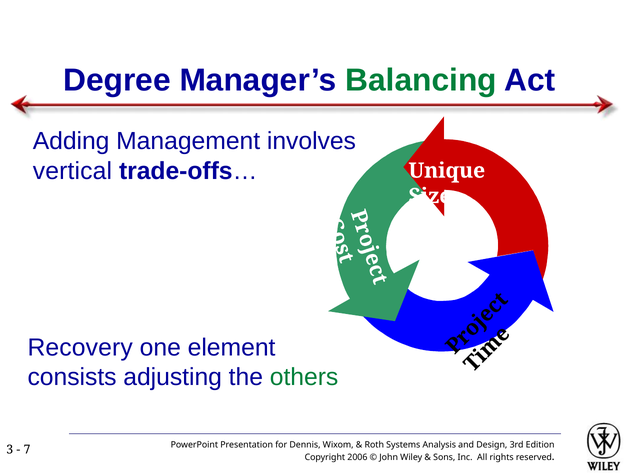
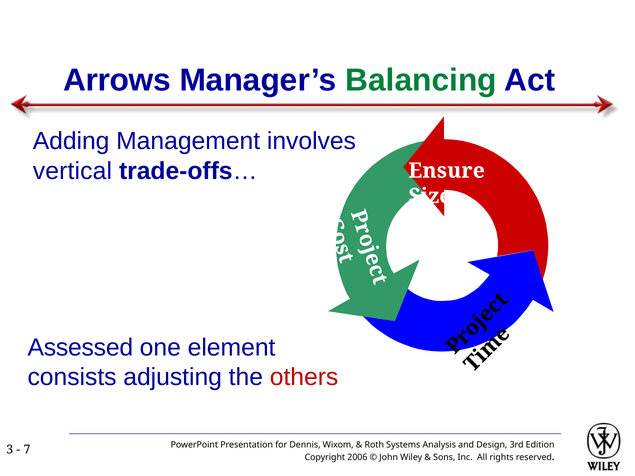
Degree: Degree -> Arrows
Unique: Unique -> Ensure
Recovery: Recovery -> Assessed
others colour: green -> red
